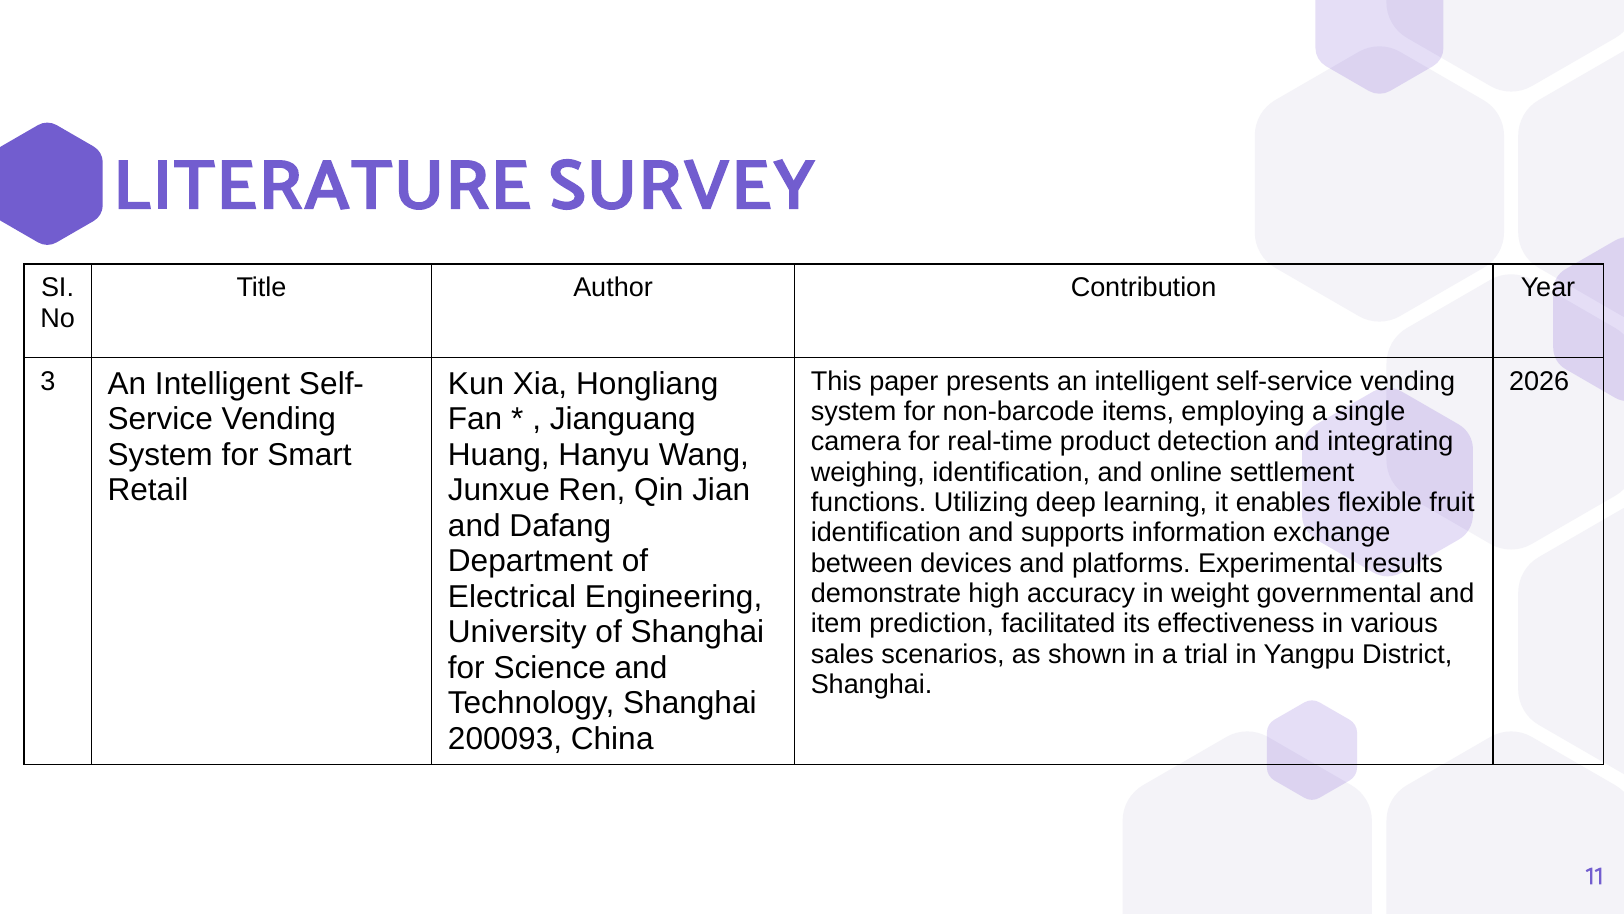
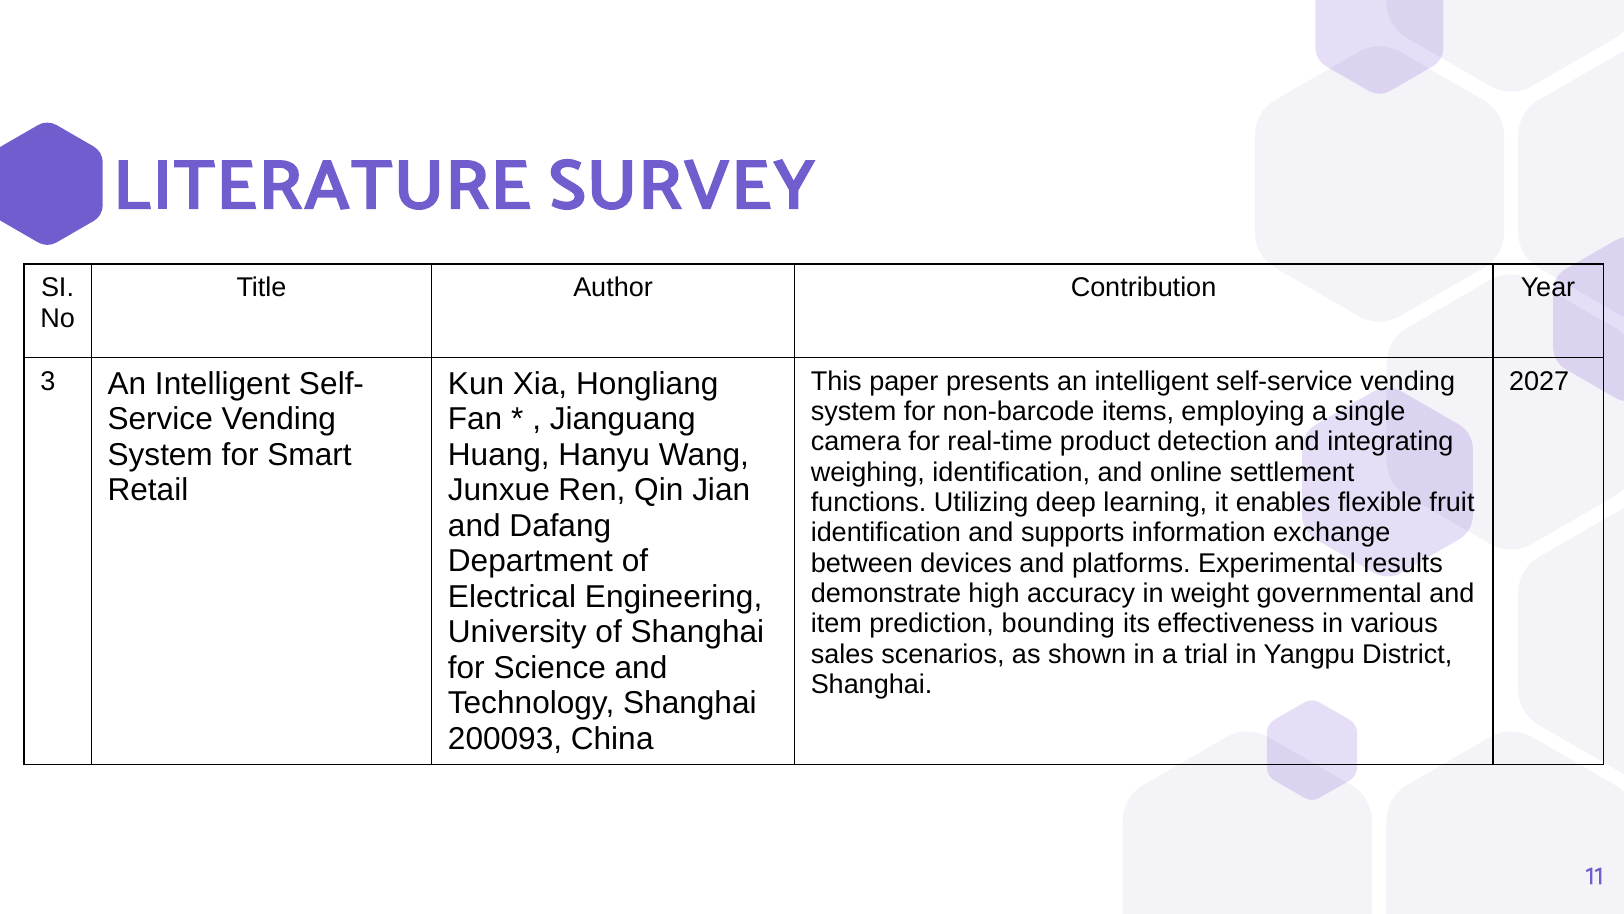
2026: 2026 -> 2027
facilitated: facilitated -> bounding
